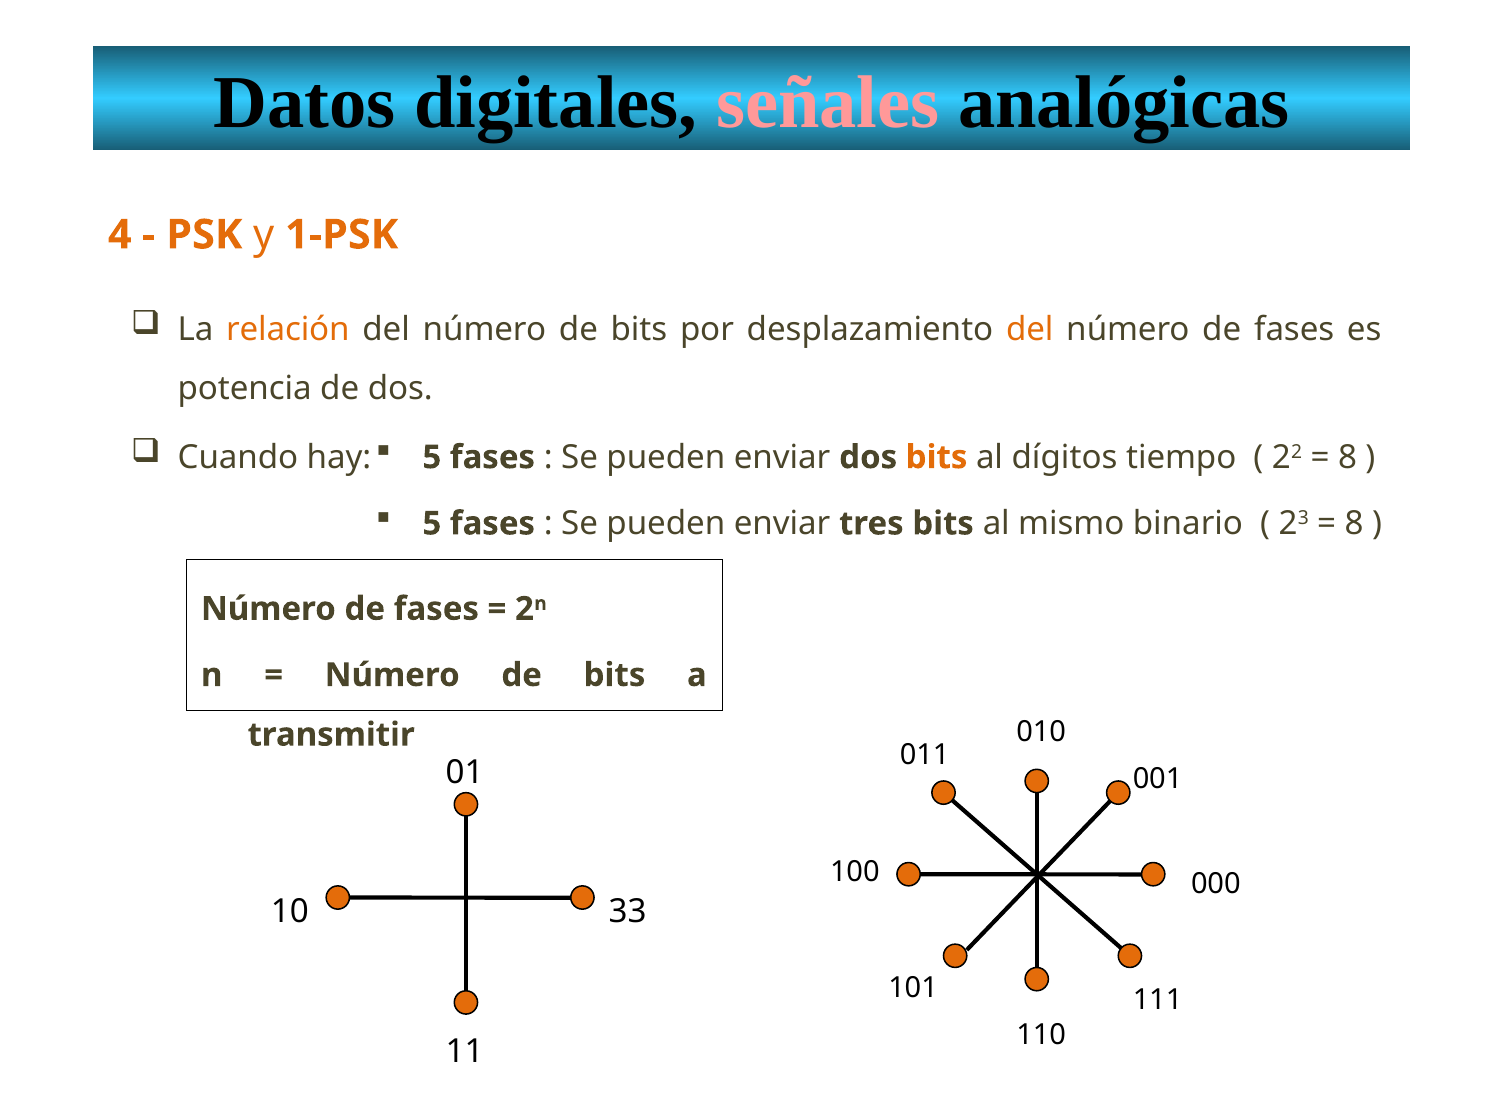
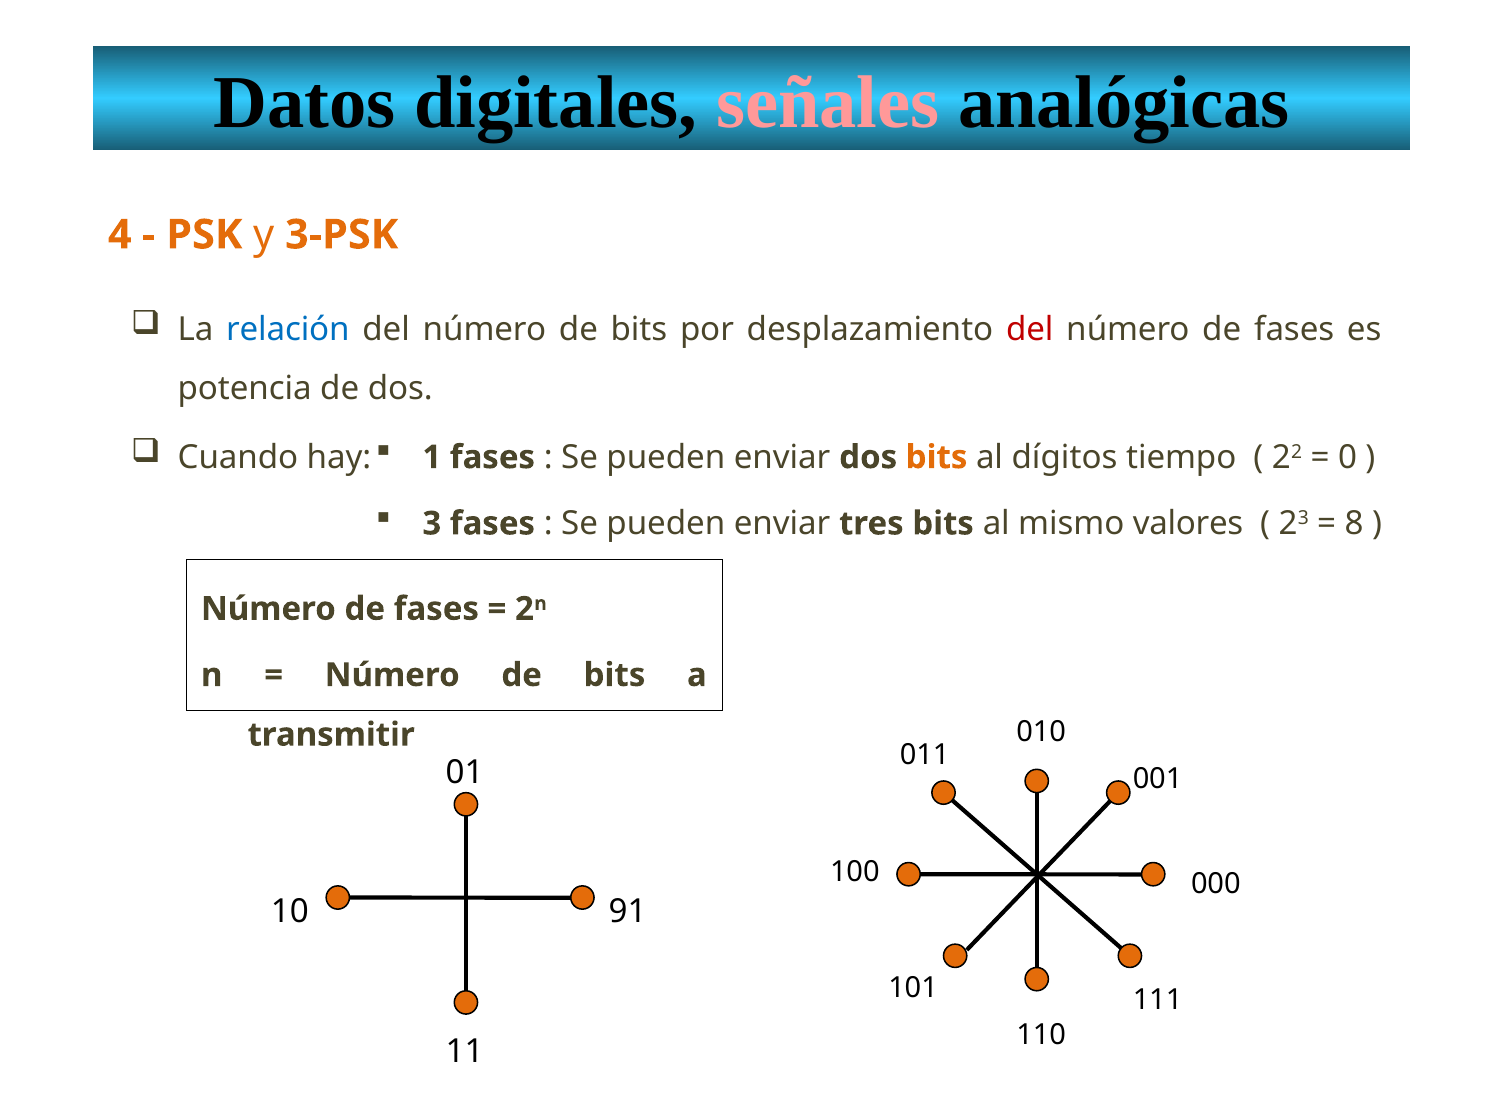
1-PSK: 1-PSK -> 3-PSK
relación colour: orange -> blue
del at (1030, 329) colour: orange -> red
5 at (432, 457): 5 -> 1
8 at (1348, 457): 8 -> 0
5 at (432, 523): 5 -> 3
binario: binario -> valores
33: 33 -> 91
